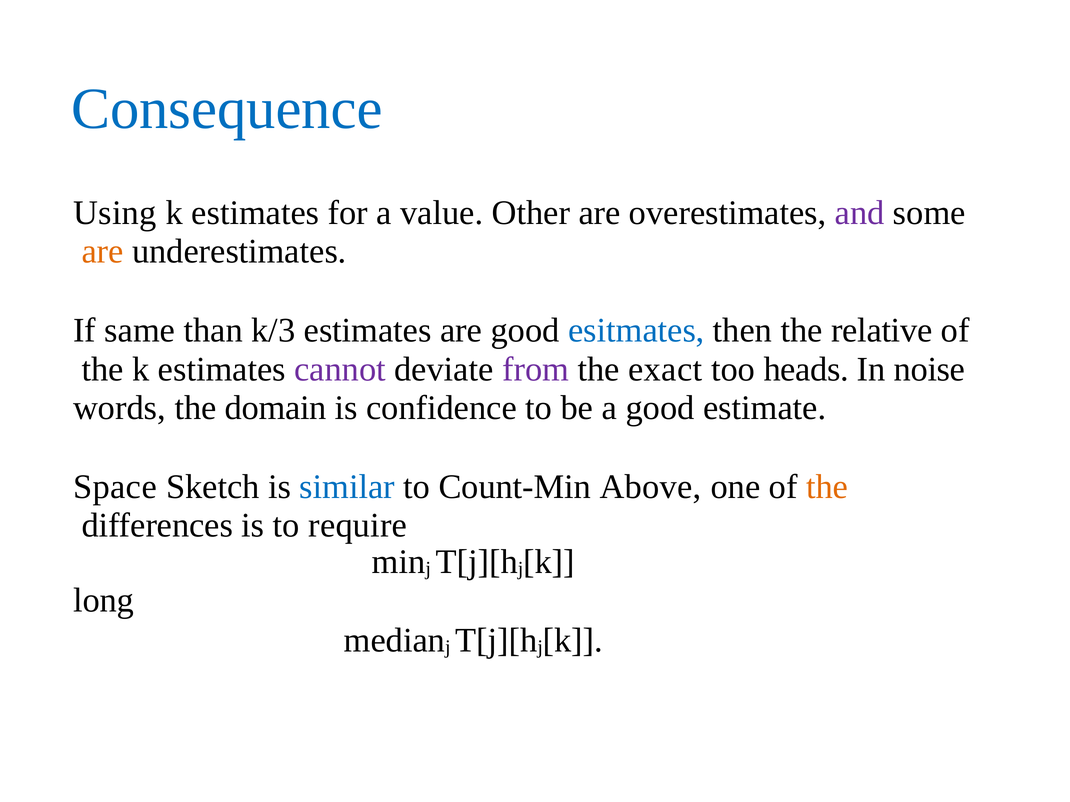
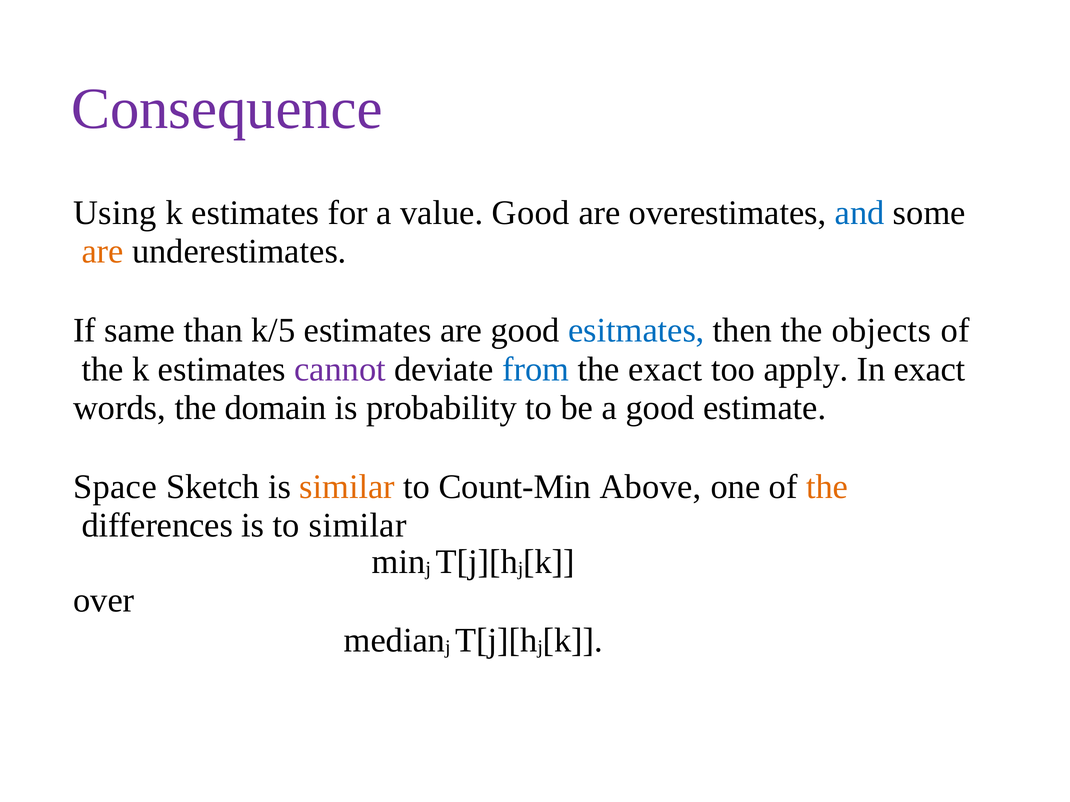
Consequence colour: blue -> purple
value Other: Other -> Good
and colour: purple -> blue
k/3: k/3 -> k/5
relative: relative -> objects
from colour: purple -> blue
heads: heads -> apply
In noise: noise -> exact
confidence: confidence -> probability
similar at (347, 487) colour: blue -> orange
to require: require -> similar
long: long -> over
